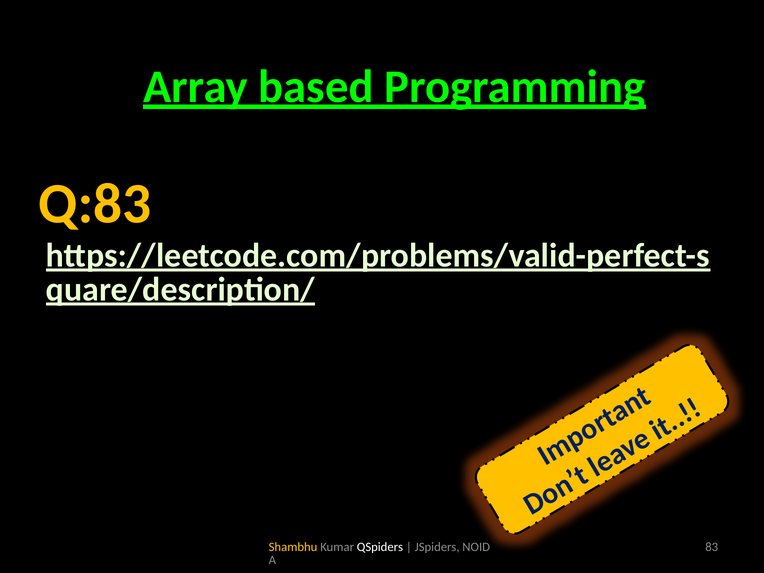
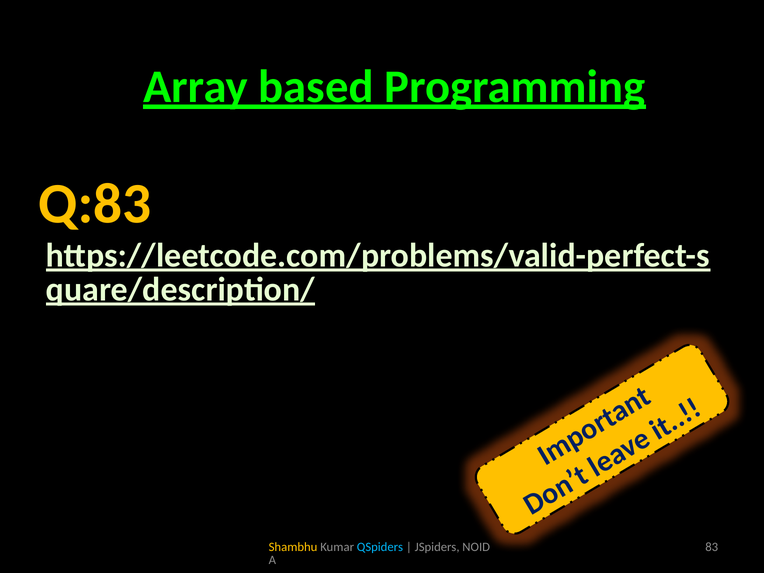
QSpiders colour: white -> light blue
